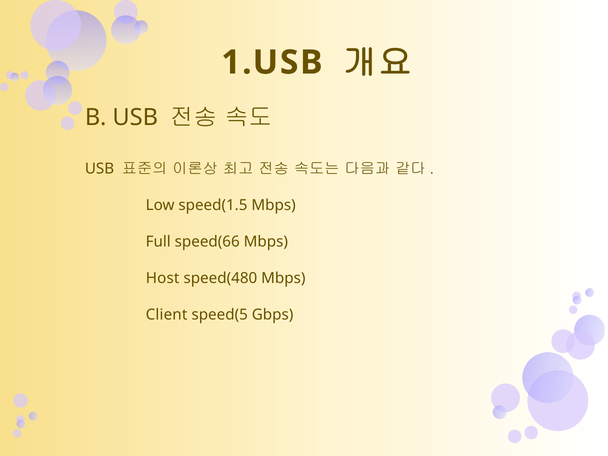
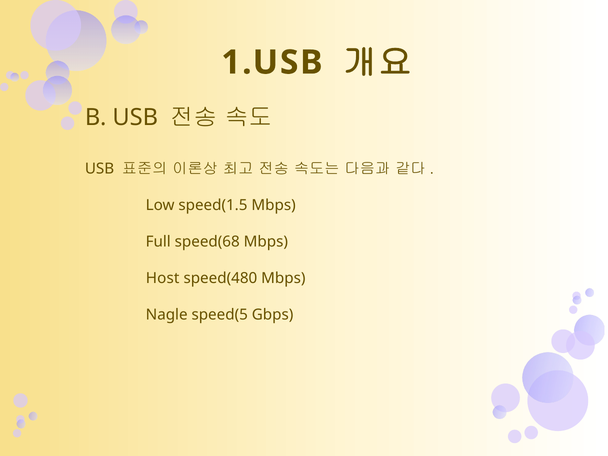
speed(66: speed(66 -> speed(68
Client: Client -> Nagle
